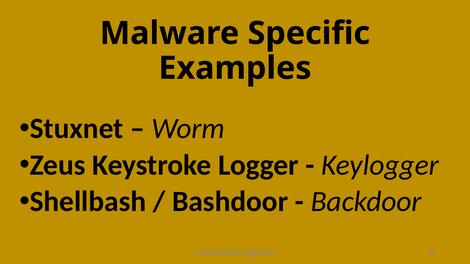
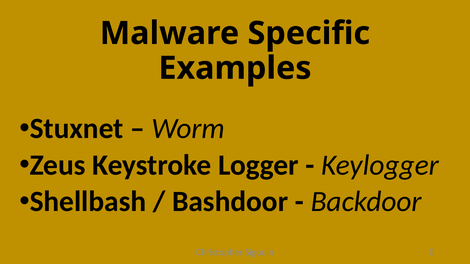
6: 6 -> 0
